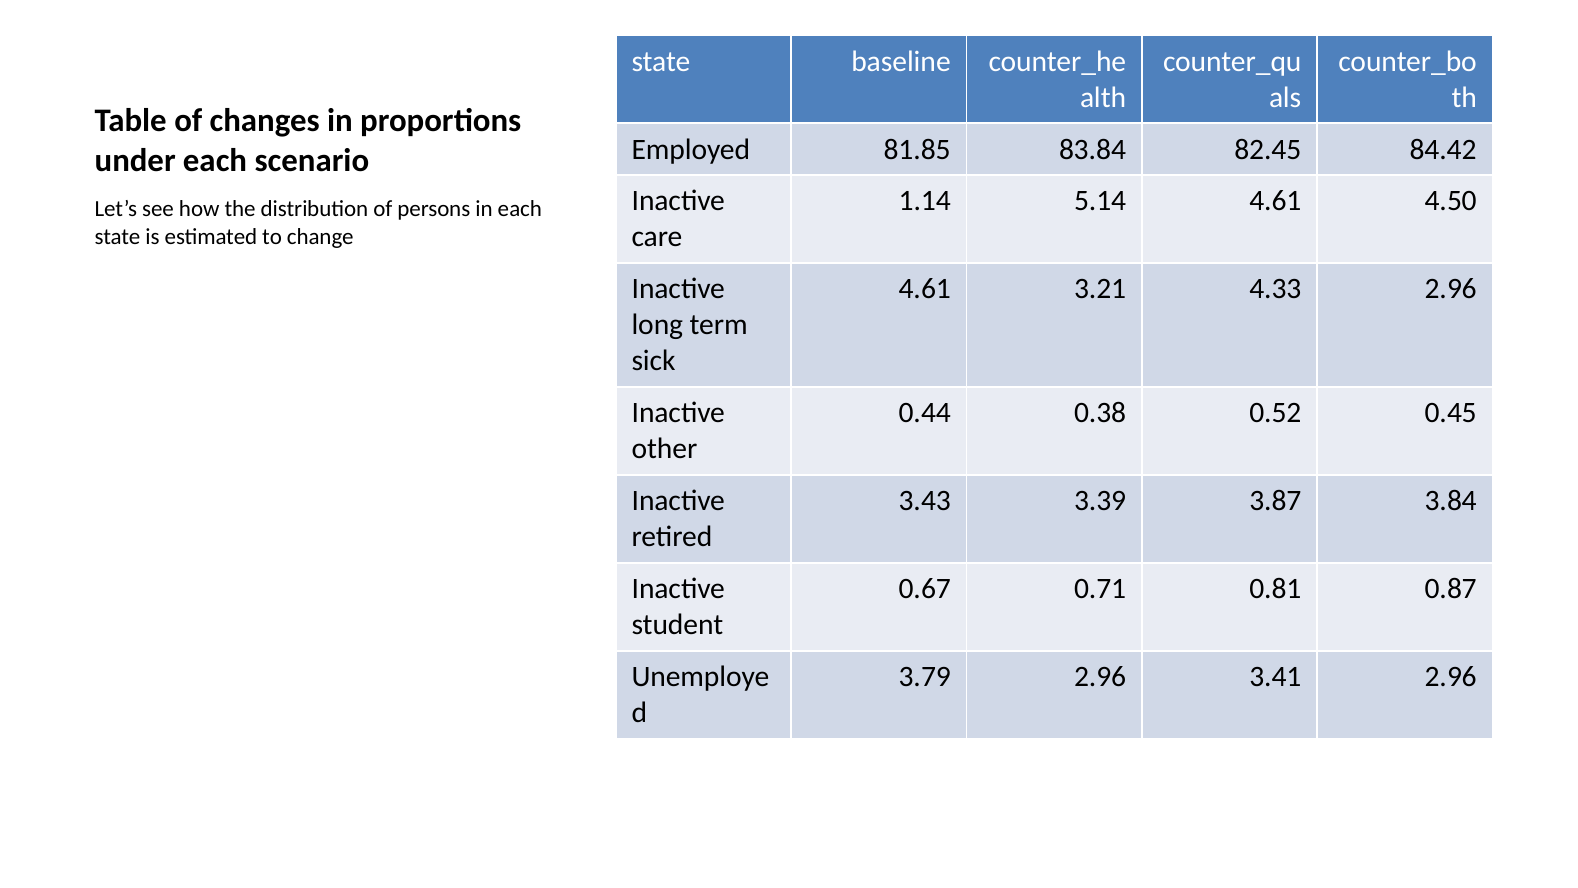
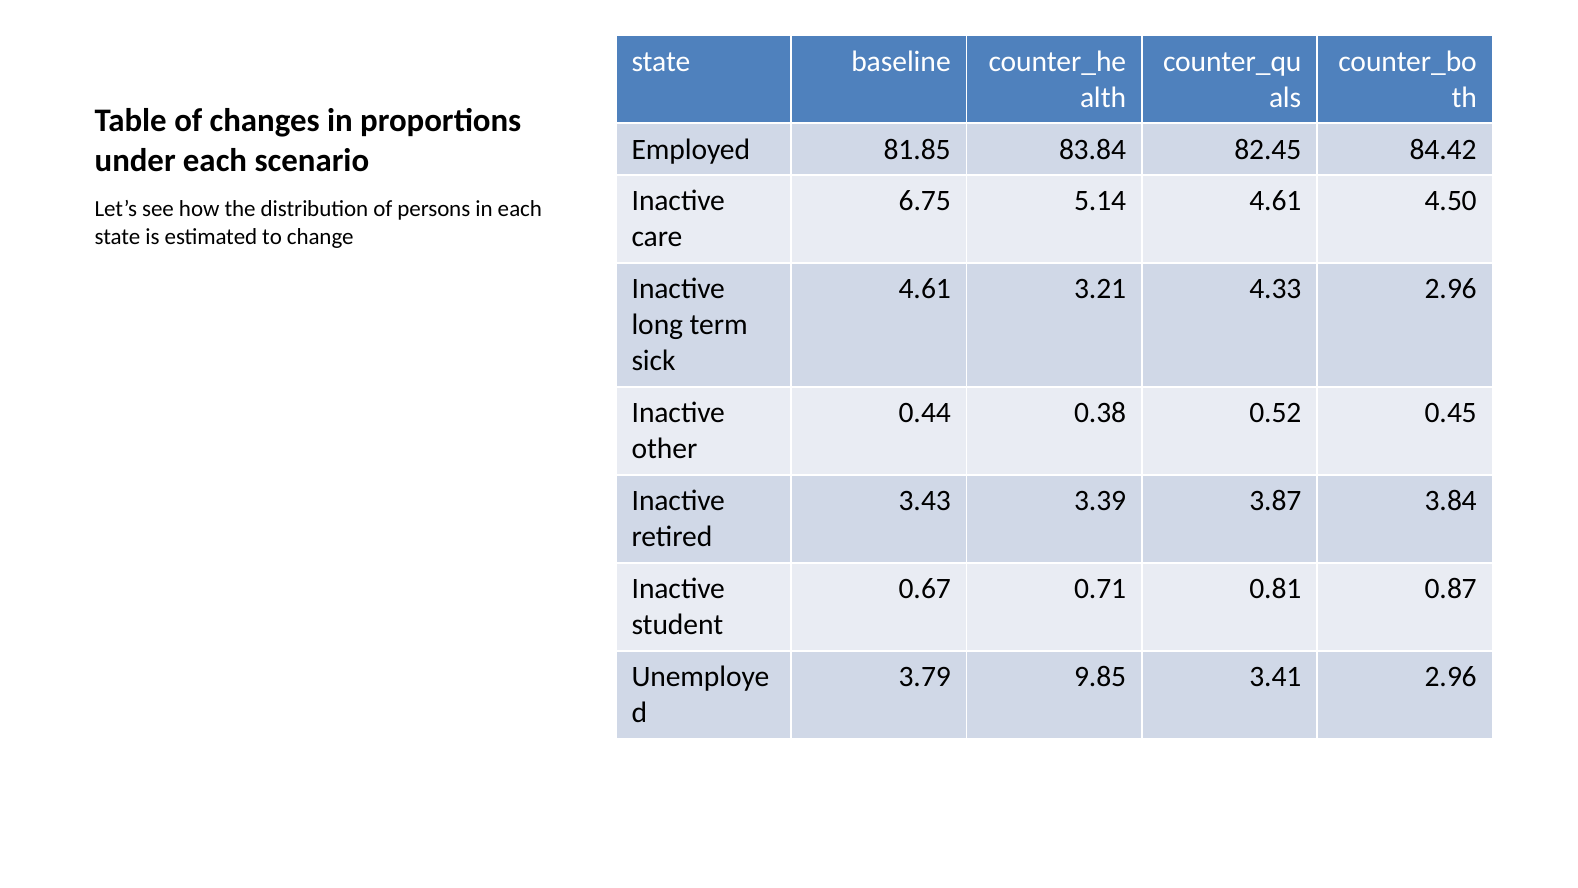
1.14: 1.14 -> 6.75
3.79 2.96: 2.96 -> 9.85
